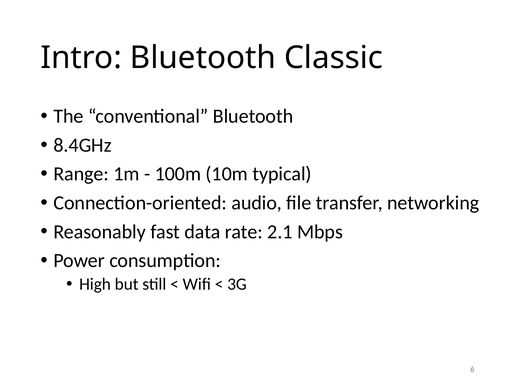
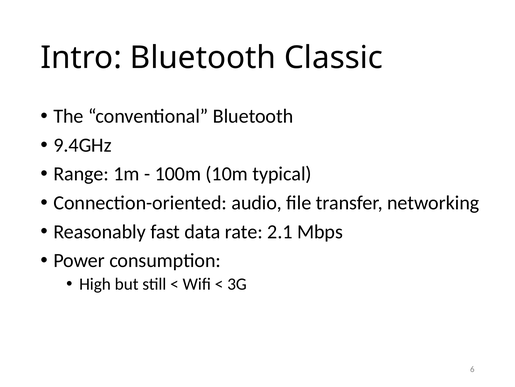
8.4GHz: 8.4GHz -> 9.4GHz
